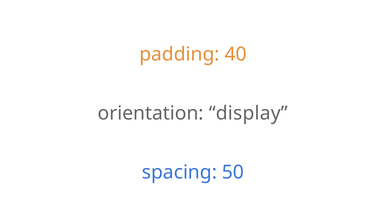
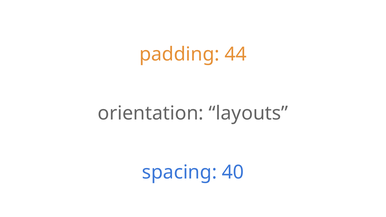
40: 40 -> 44
display: display -> layouts
50: 50 -> 40
